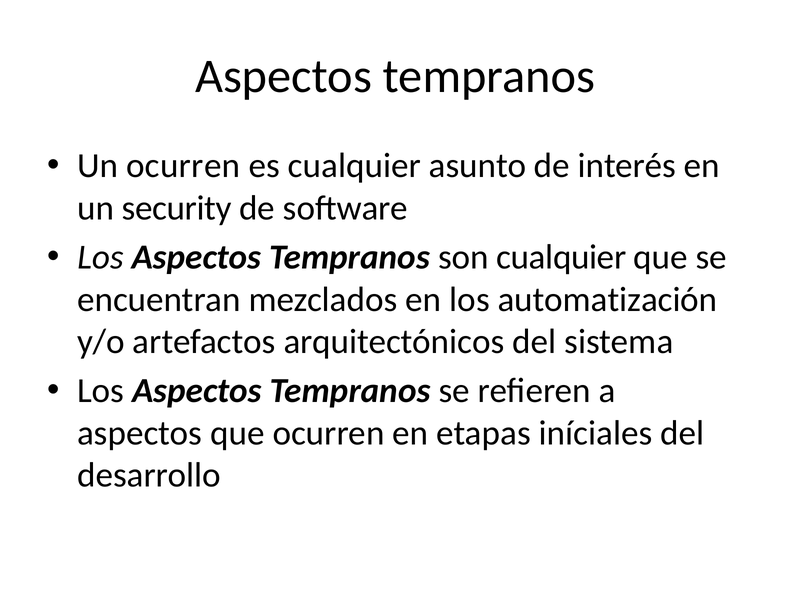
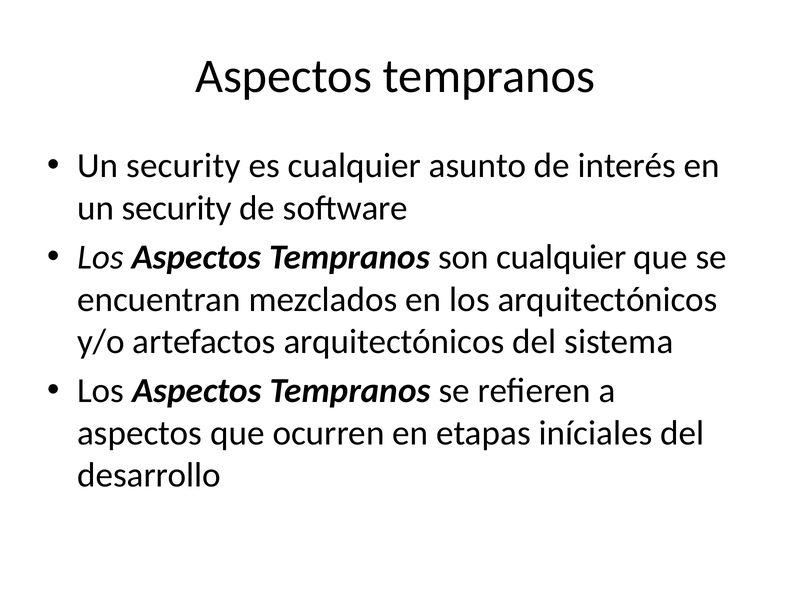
ocurren at (183, 166): ocurren -> security
los automatización: automatización -> arquitectónicos
